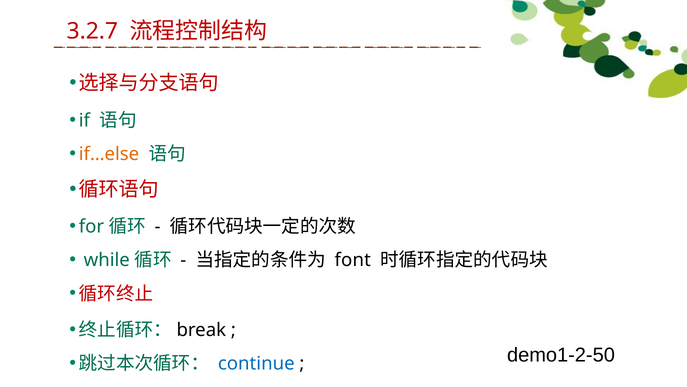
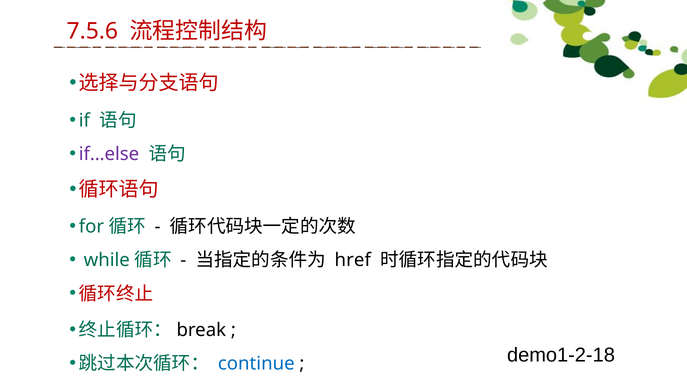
3.2.7: 3.2.7 -> 7.5.6
if…else colour: orange -> purple
font: font -> href
demo1-2-50: demo1-2-50 -> demo1-2-18
